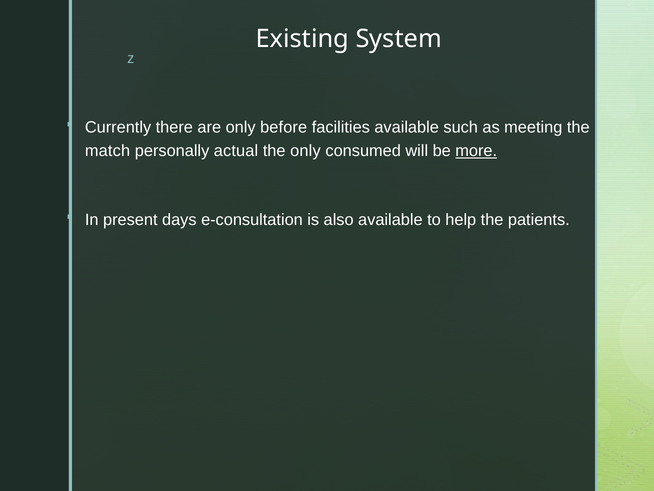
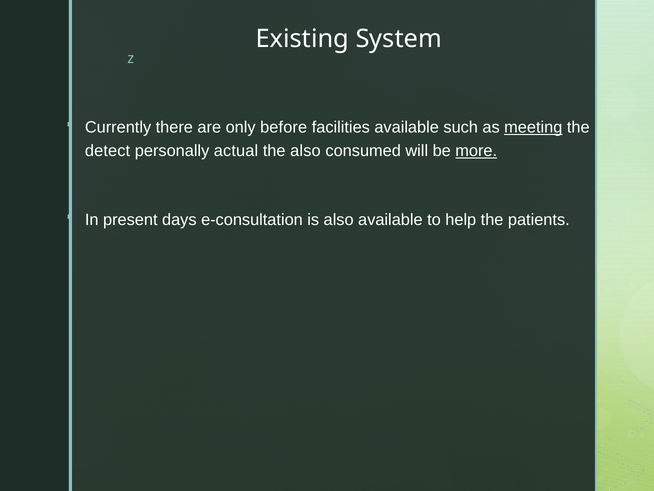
meeting underline: none -> present
match: match -> detect
the only: only -> also
